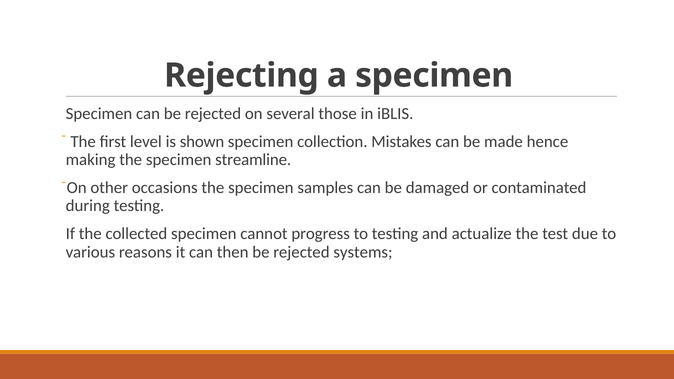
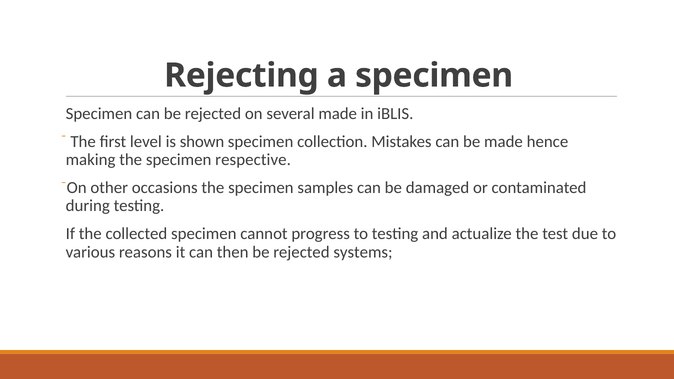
several those: those -> made
streamline: streamline -> respective
